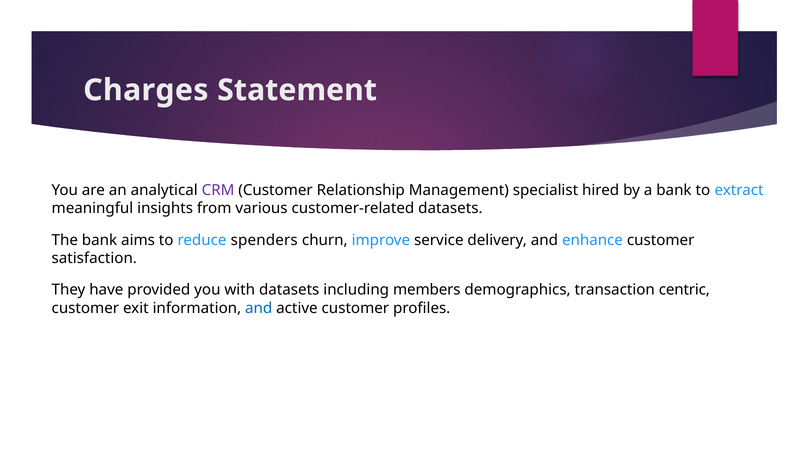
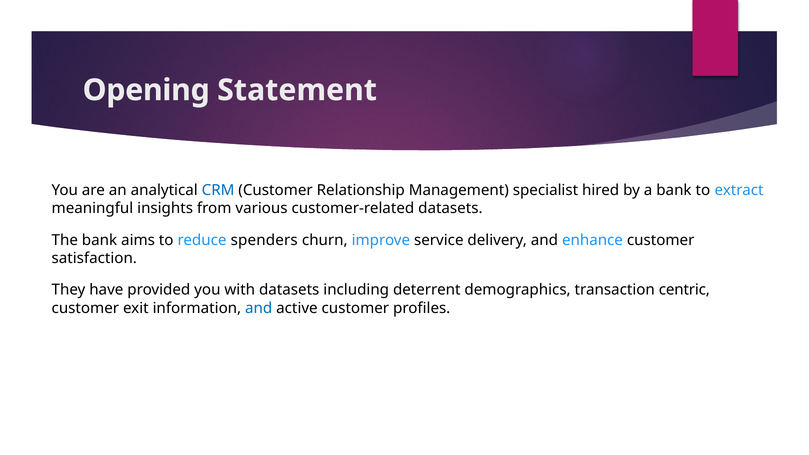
Charges: Charges -> Opening
CRM colour: purple -> blue
members: members -> deterrent
